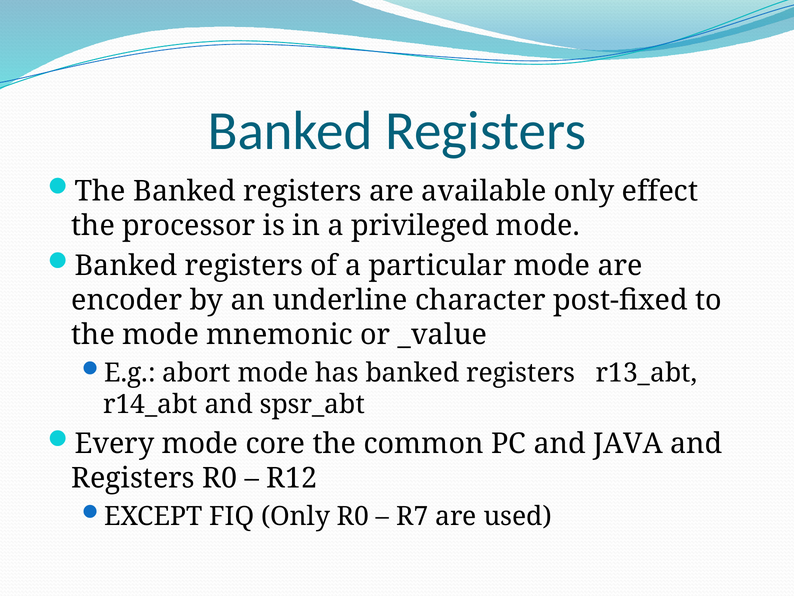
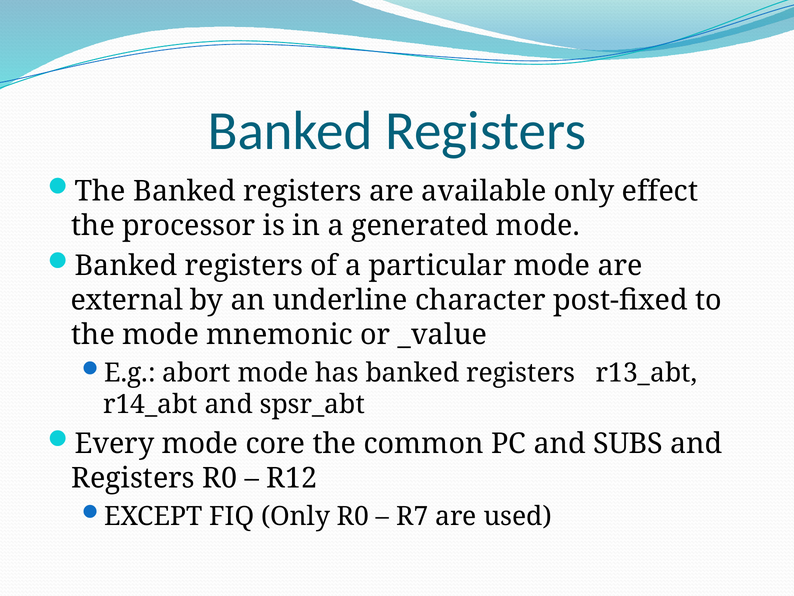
privileged: privileged -> generated
encoder: encoder -> external
JAVA: JAVA -> SUBS
